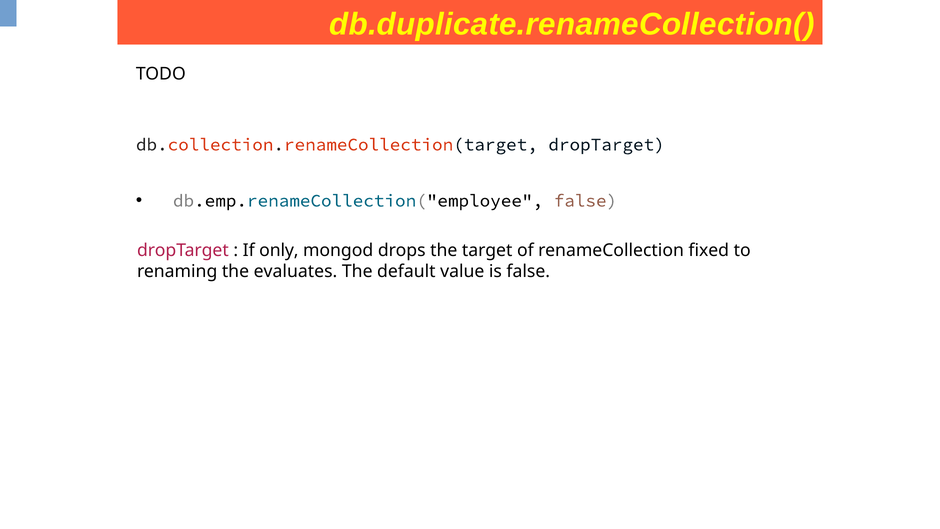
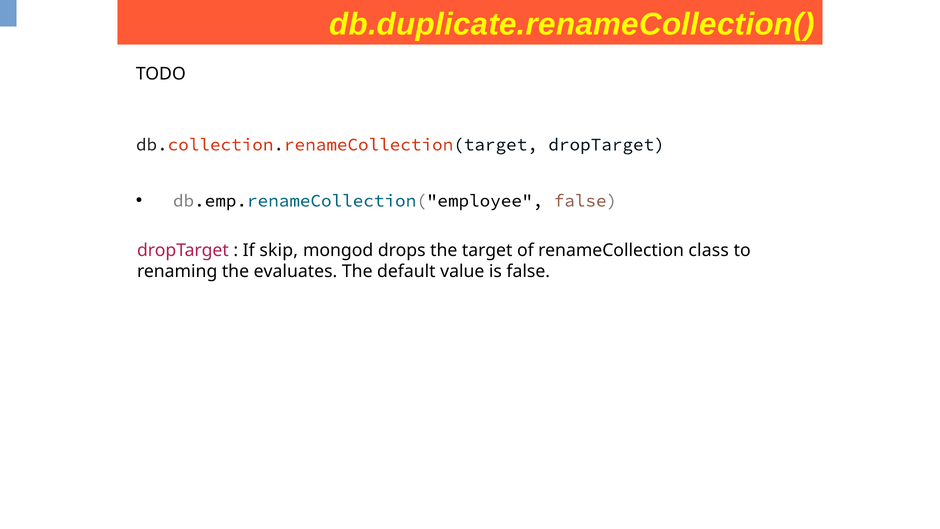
only: only -> skip
fixed: fixed -> class
